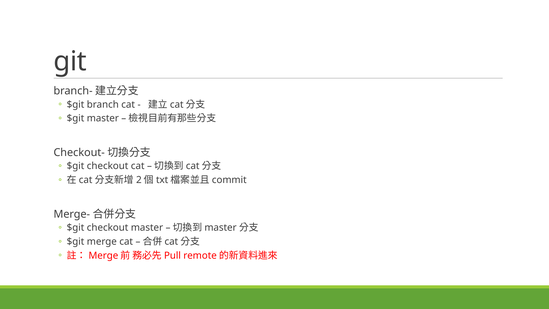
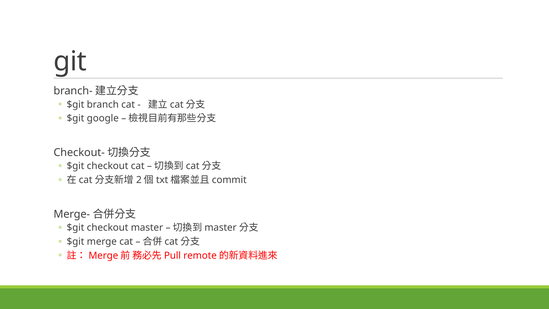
$git master: master -> google
